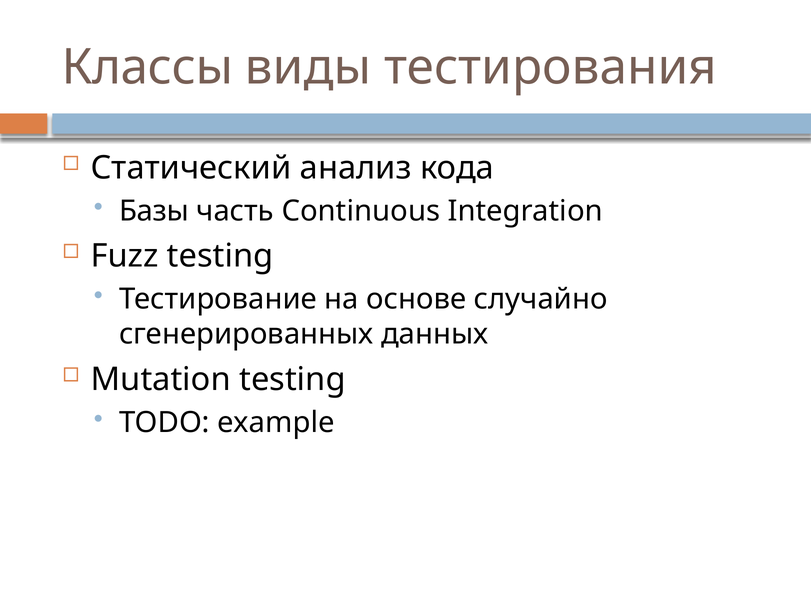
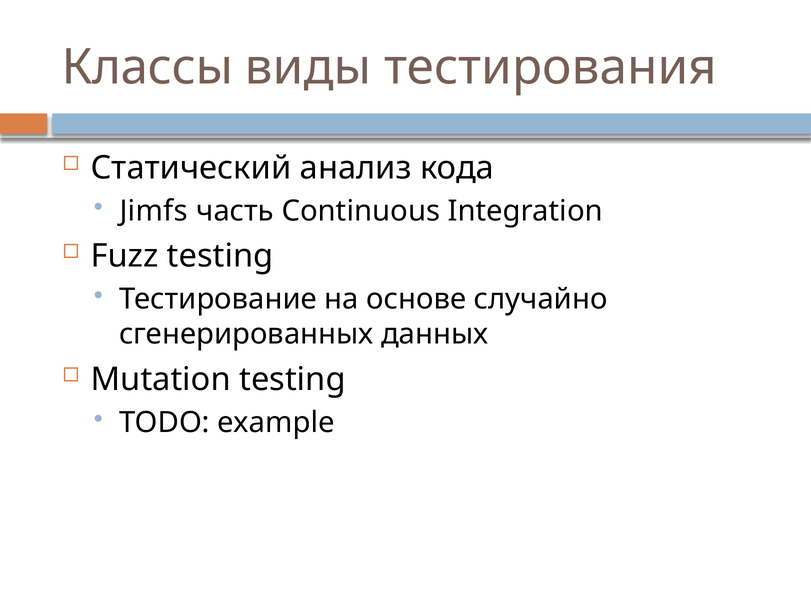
Базы: Базы -> Jimfs
